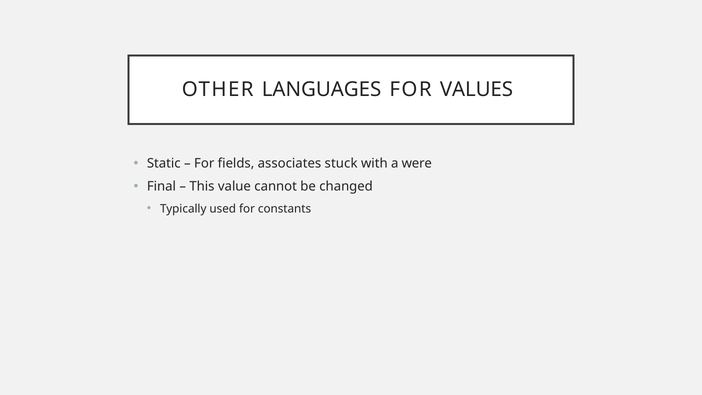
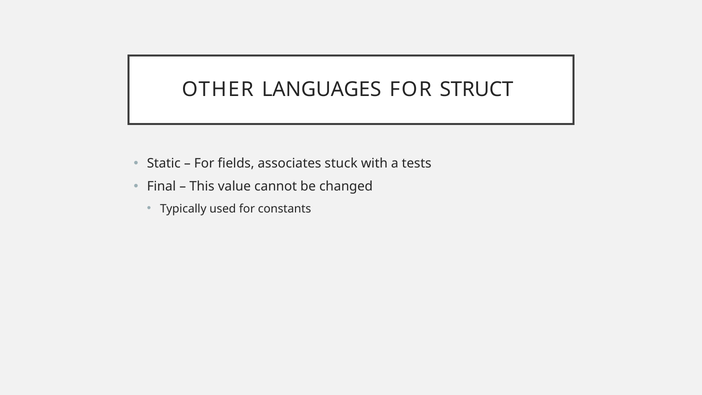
VALUES: VALUES -> STRUCT
were: were -> tests
